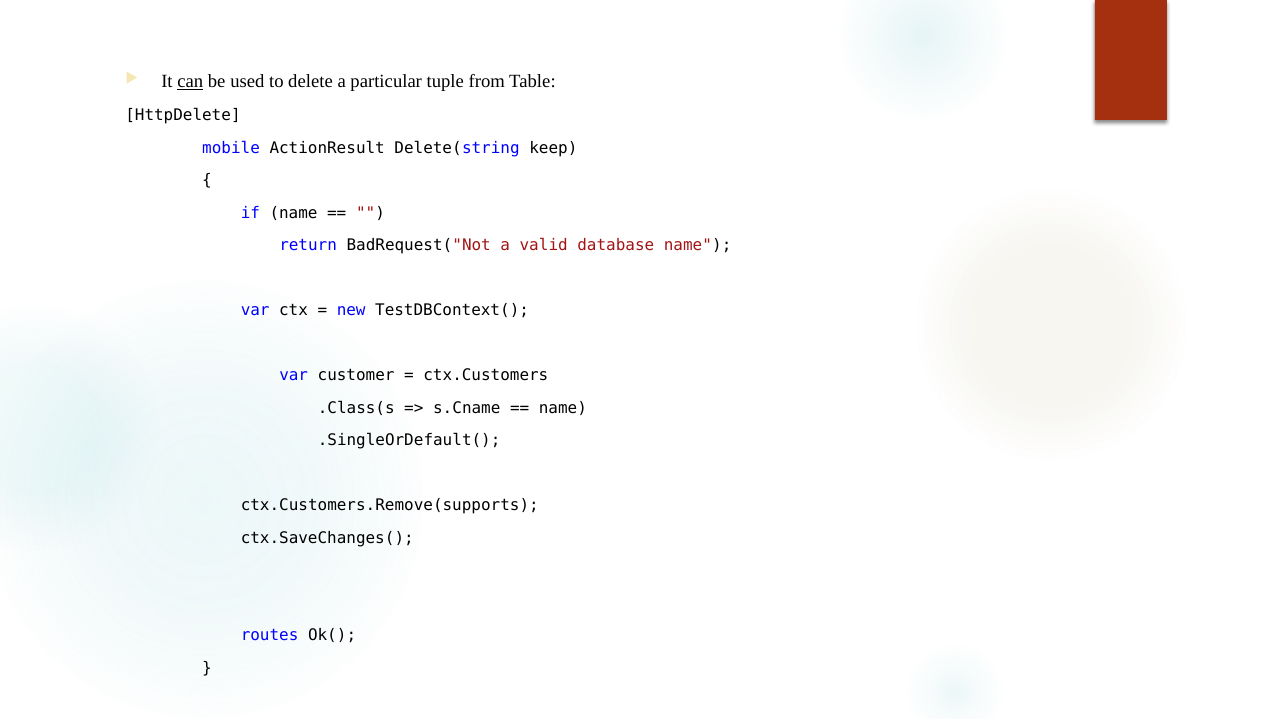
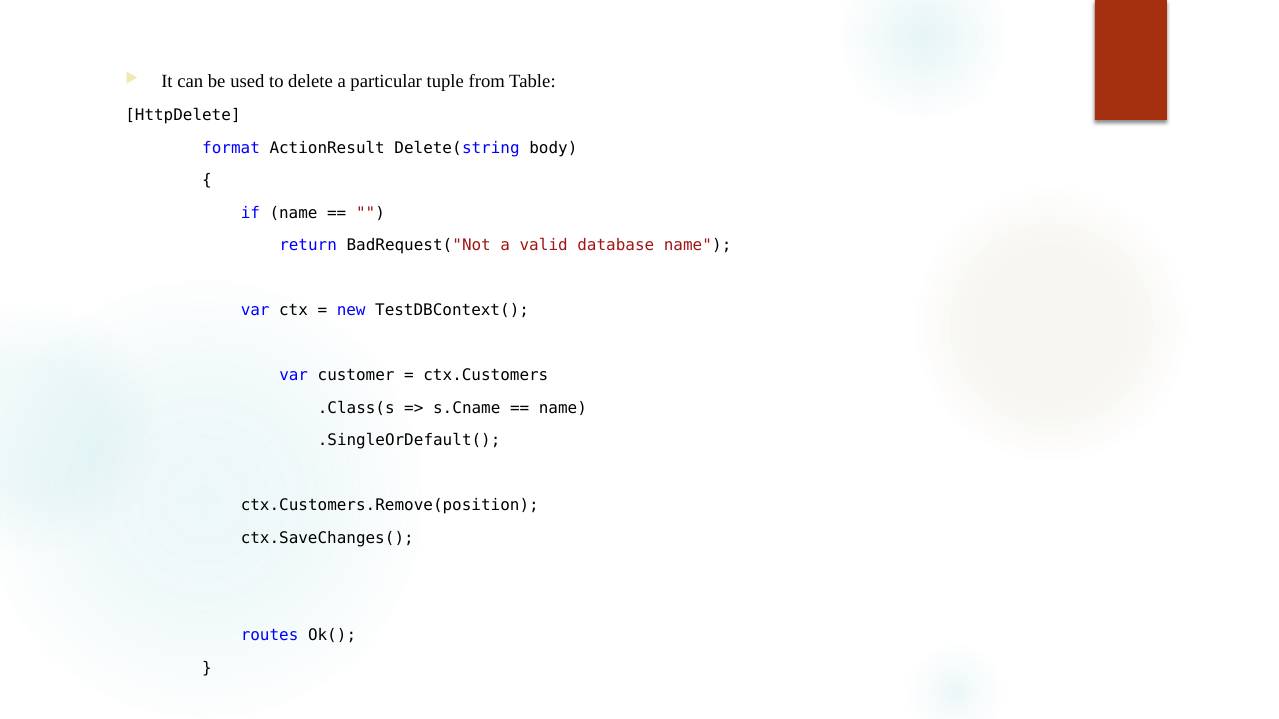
can underline: present -> none
mobile: mobile -> format
keep: keep -> body
ctx.Customers.Remove(supports: ctx.Customers.Remove(supports -> ctx.Customers.Remove(position
